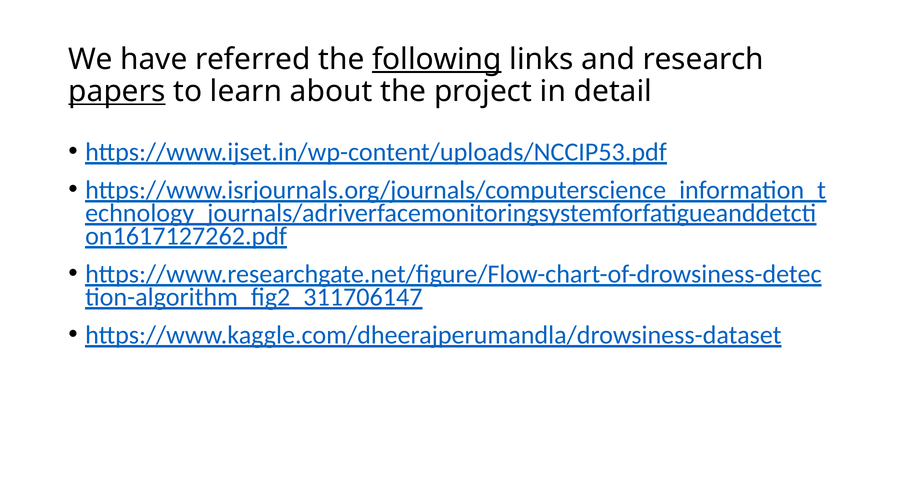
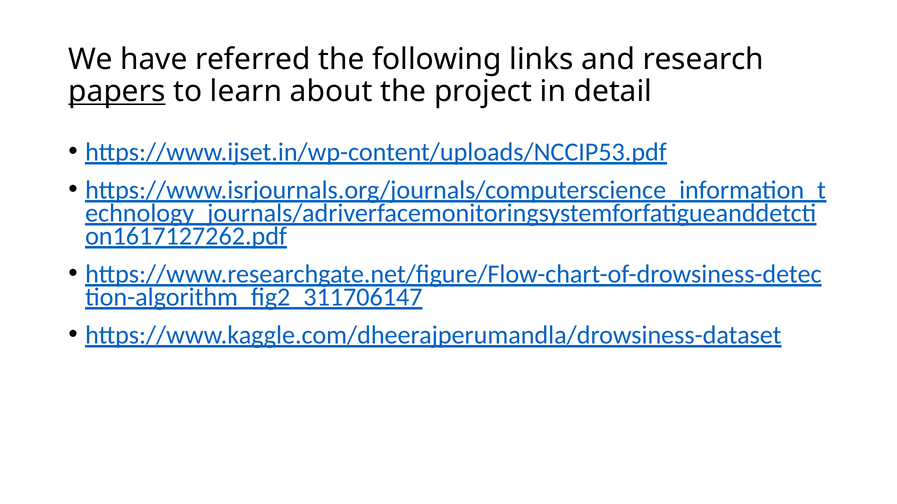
following underline: present -> none
